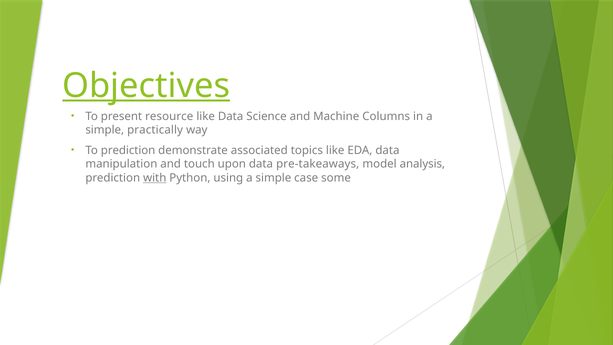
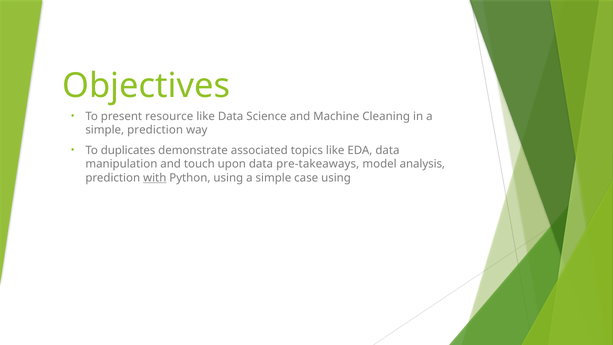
Objectives underline: present -> none
Columns: Columns -> Cleaning
simple practically: practically -> prediction
To prediction: prediction -> duplicates
case some: some -> using
